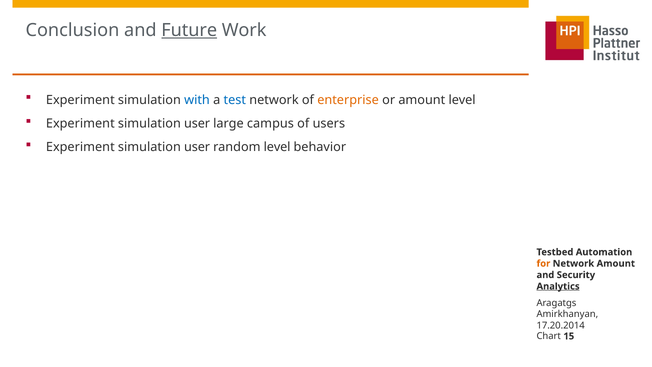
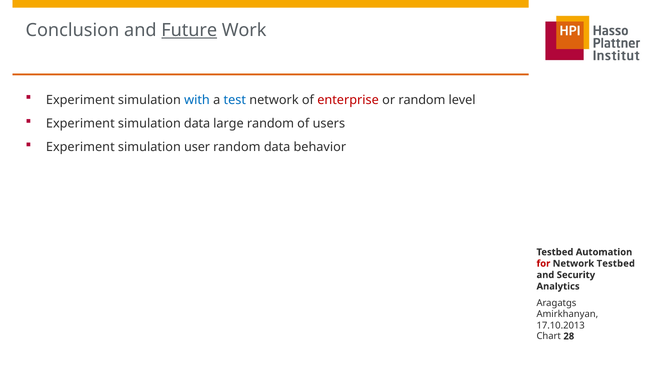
enterprise colour: orange -> red
or amount: amount -> random
user at (197, 123): user -> data
large campus: campus -> random
random level: level -> data
for colour: orange -> red
Network Amount: Amount -> Testbed
Analytics underline: present -> none
17.20.2014: 17.20.2014 -> 17.10.2013
15: 15 -> 28
